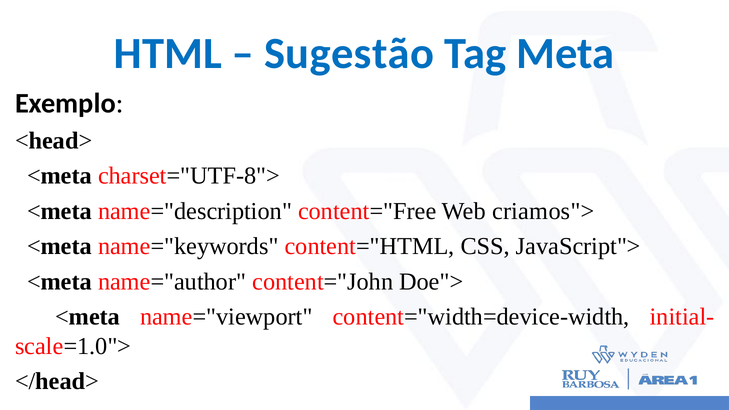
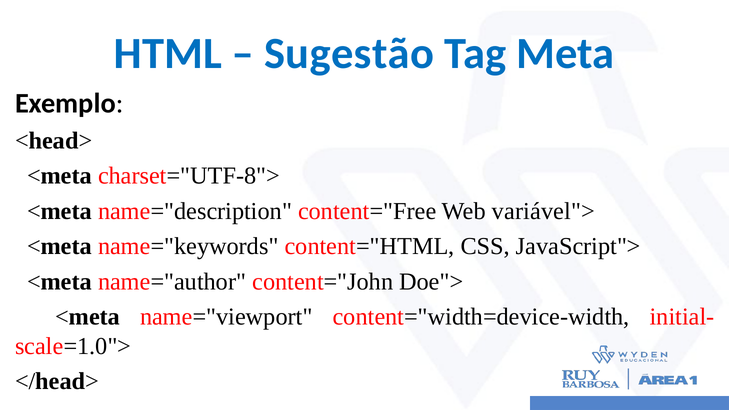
criamos">: criamos"> -> variável">
